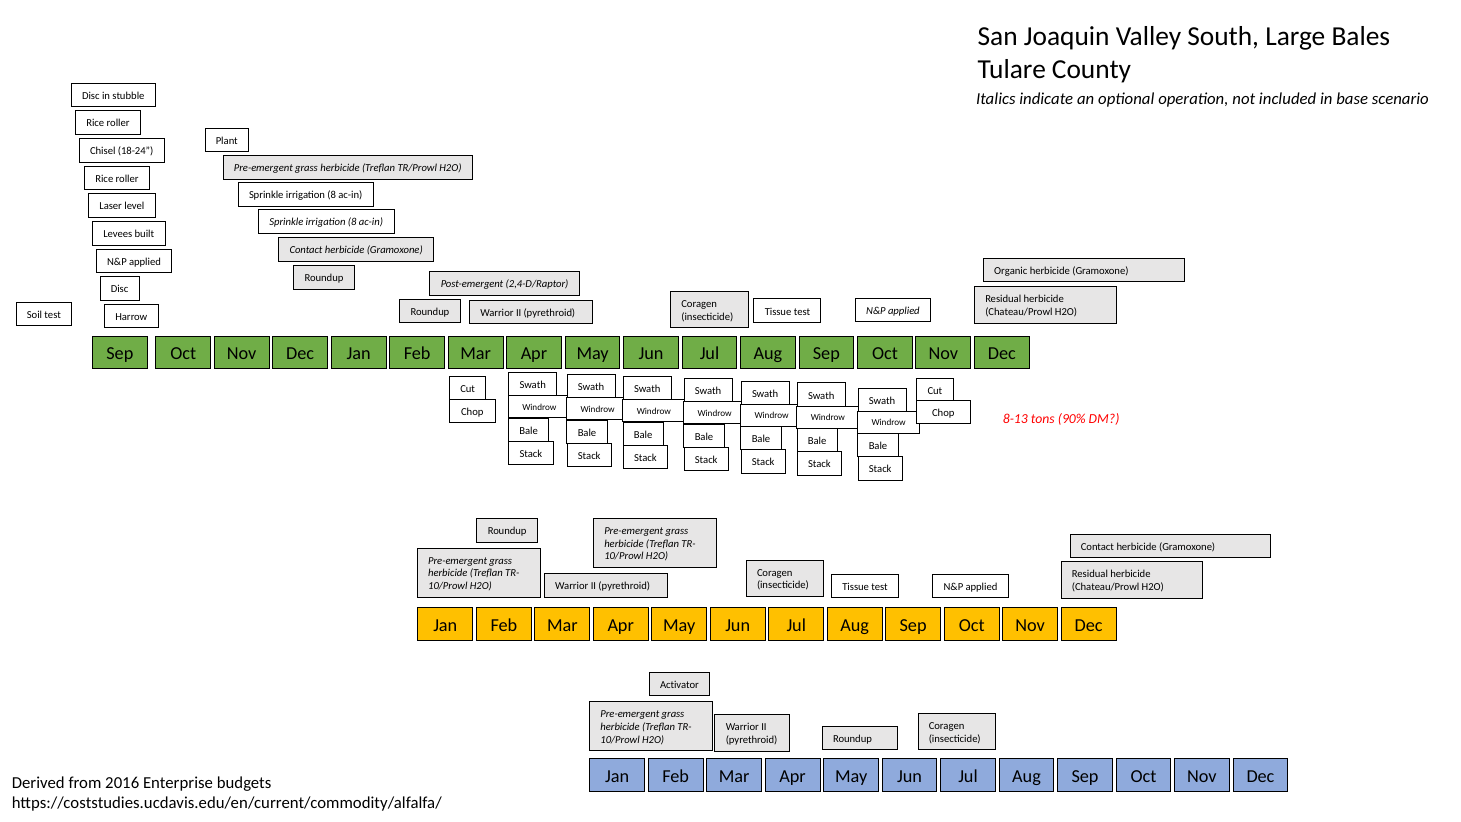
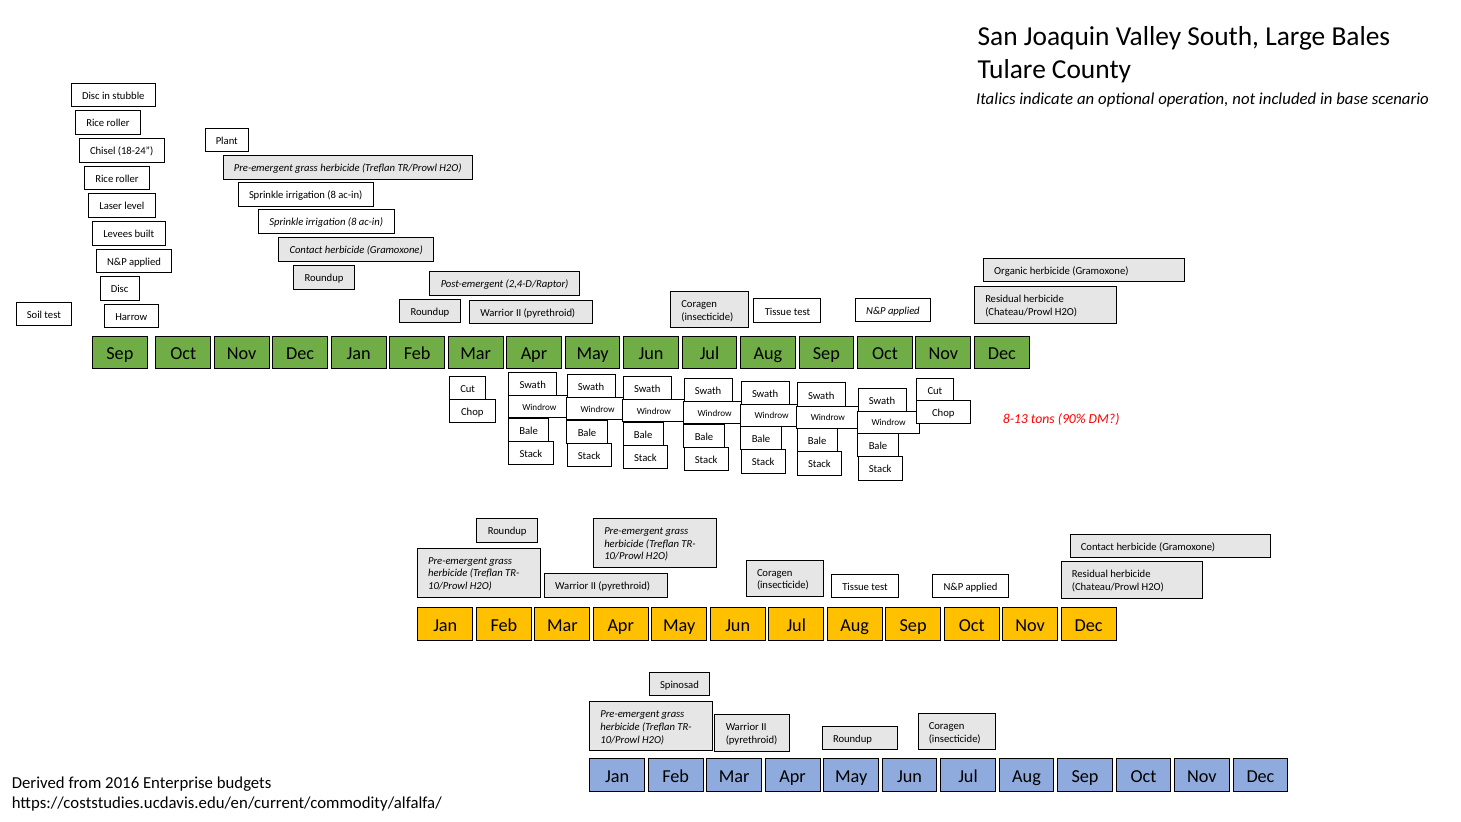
Activator: Activator -> Spinosad
